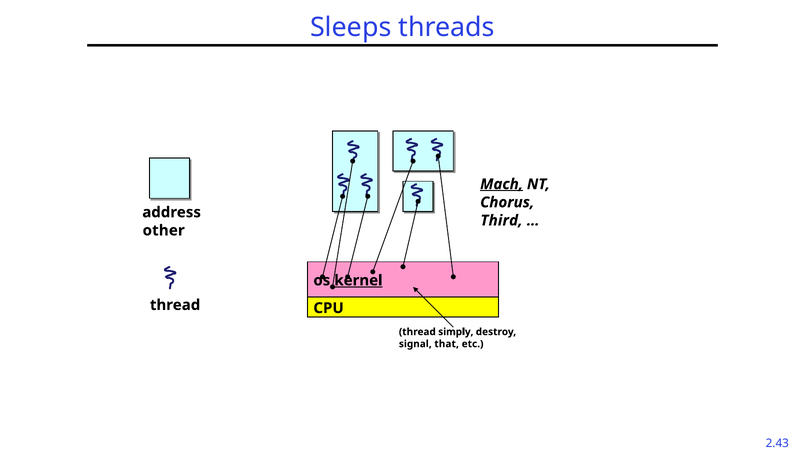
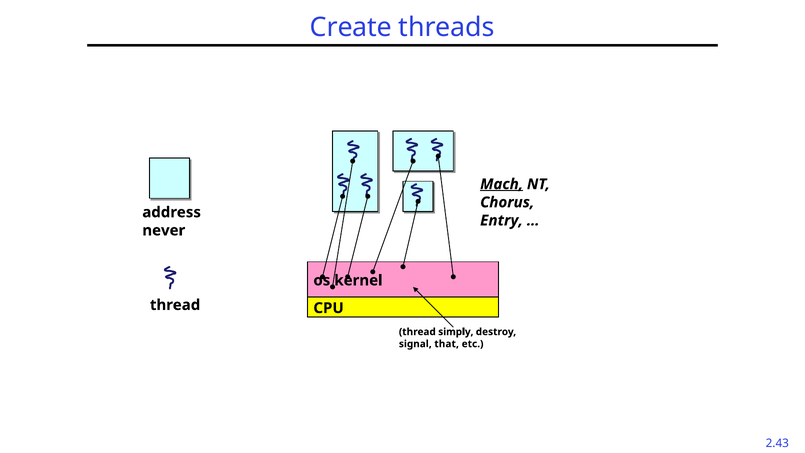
Sleeps: Sleeps -> Create
Third: Third -> Entry
other: other -> never
kernel underline: present -> none
